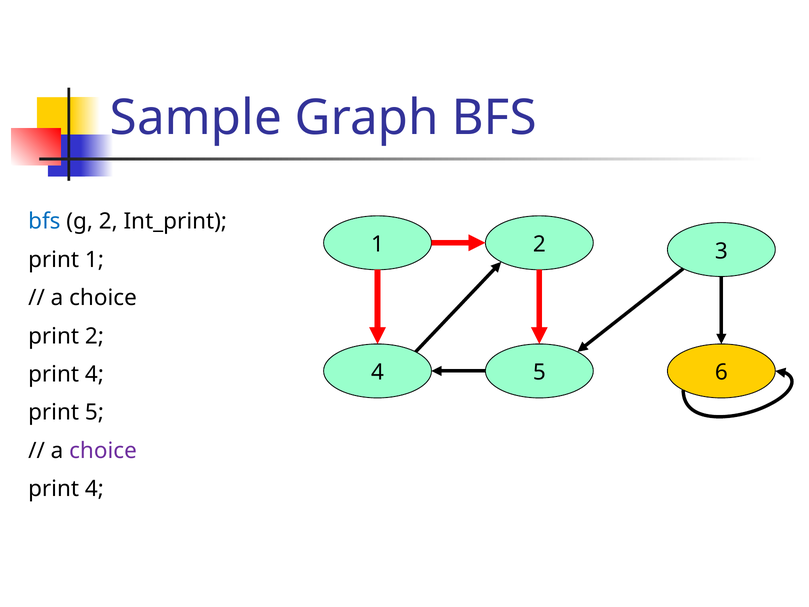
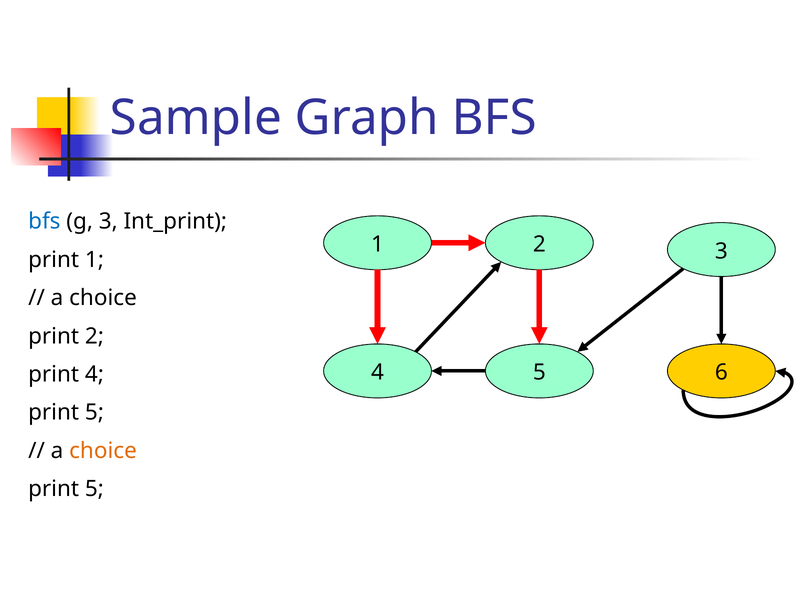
g 2: 2 -> 3
choice at (103, 451) colour: purple -> orange
4 at (94, 489): 4 -> 5
